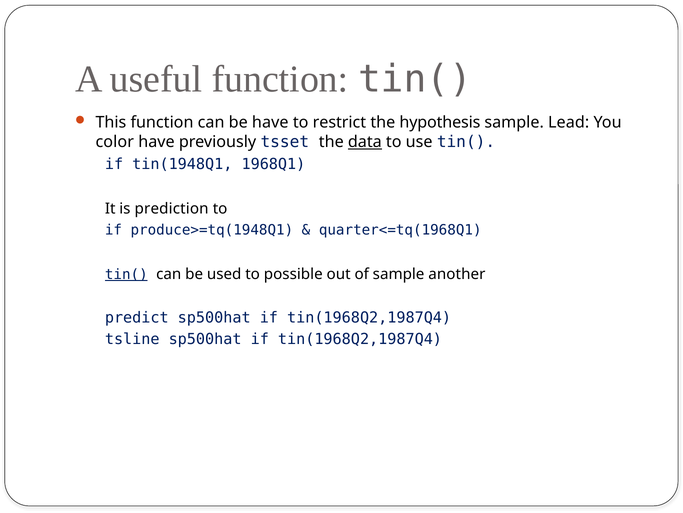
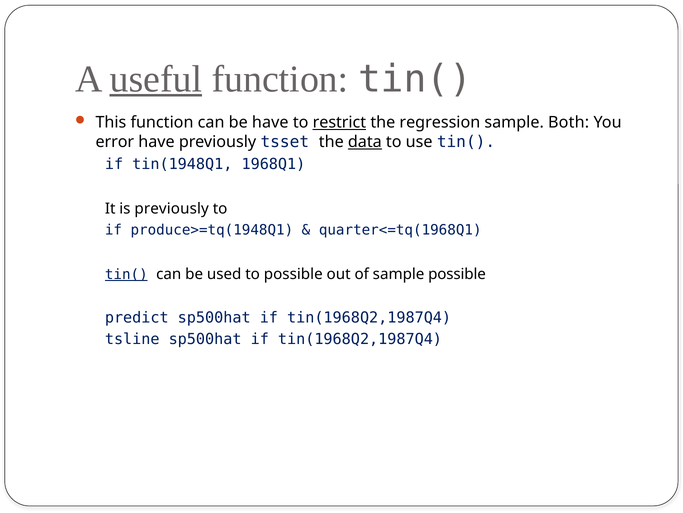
useful underline: none -> present
restrict underline: none -> present
hypothesis: hypothesis -> regression
Lead: Lead -> Both
color: color -> error
is prediction: prediction -> previously
sample another: another -> possible
